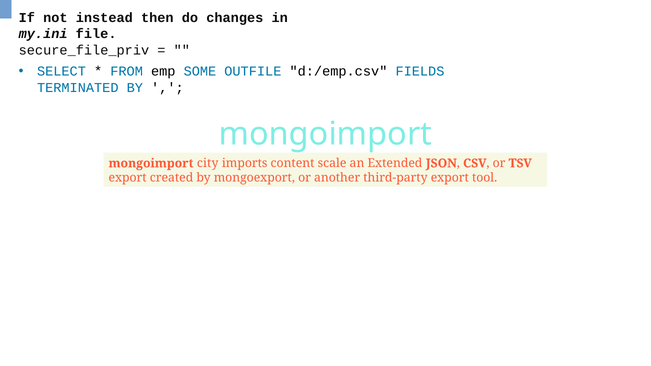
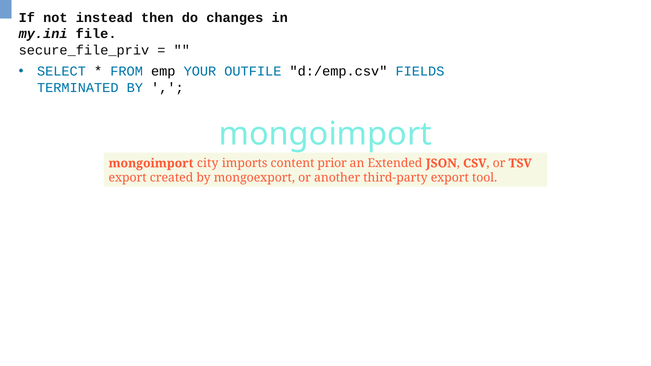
SOME: SOME -> YOUR
scale: scale -> prior
